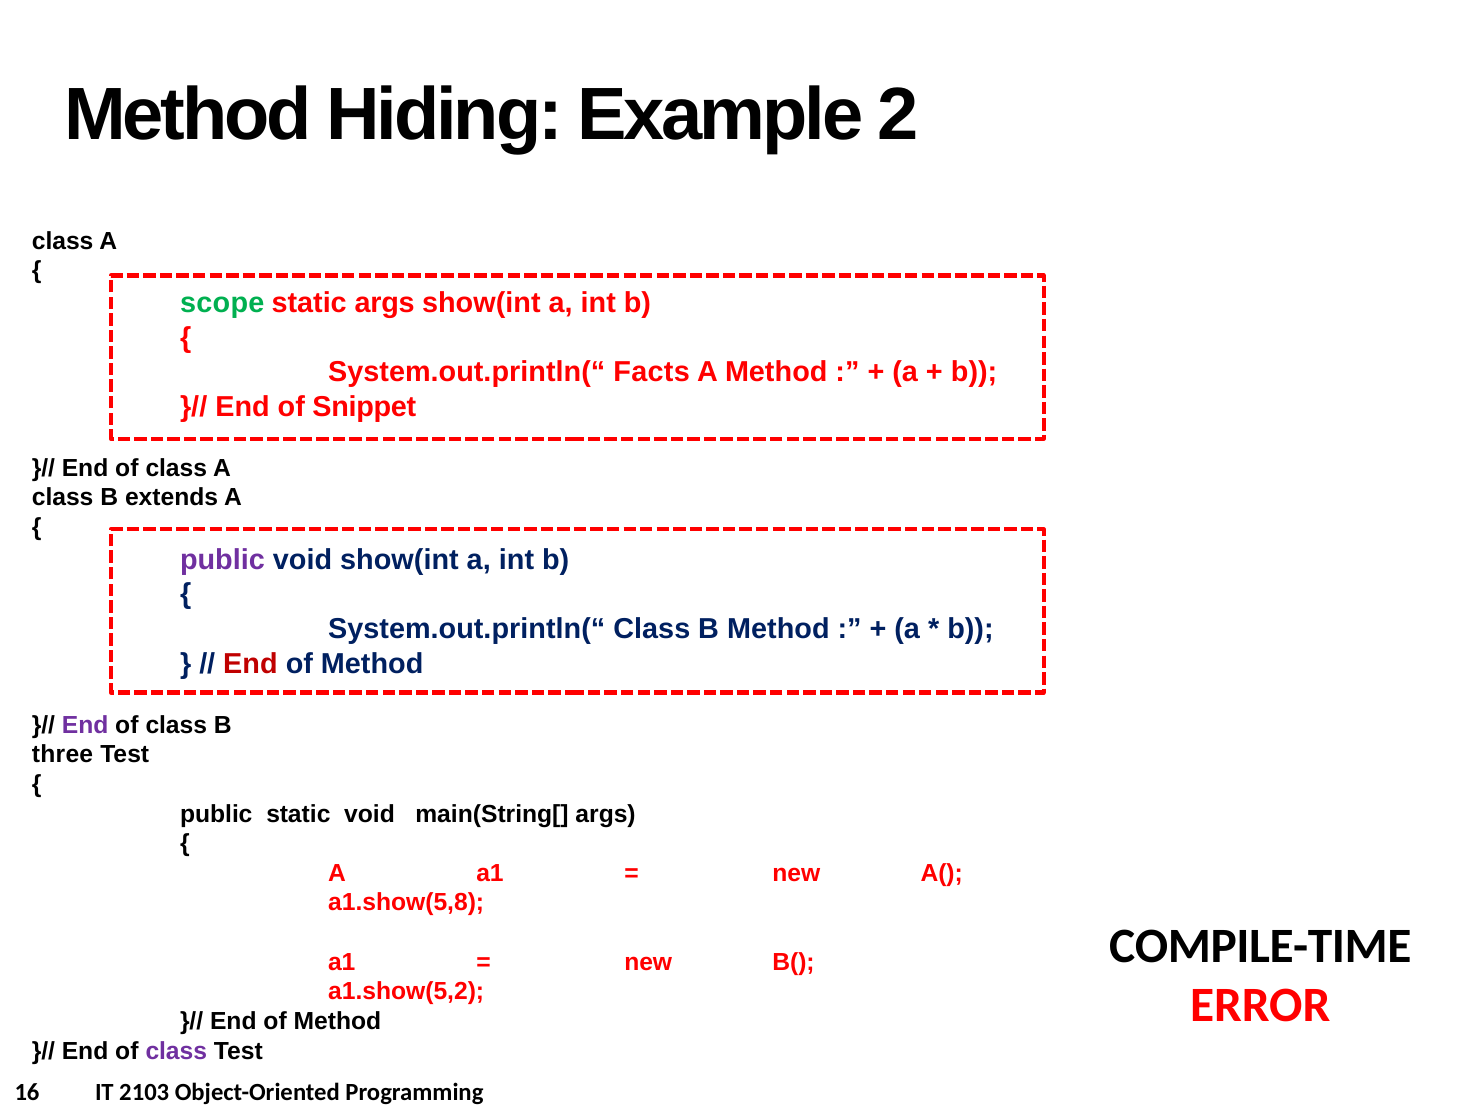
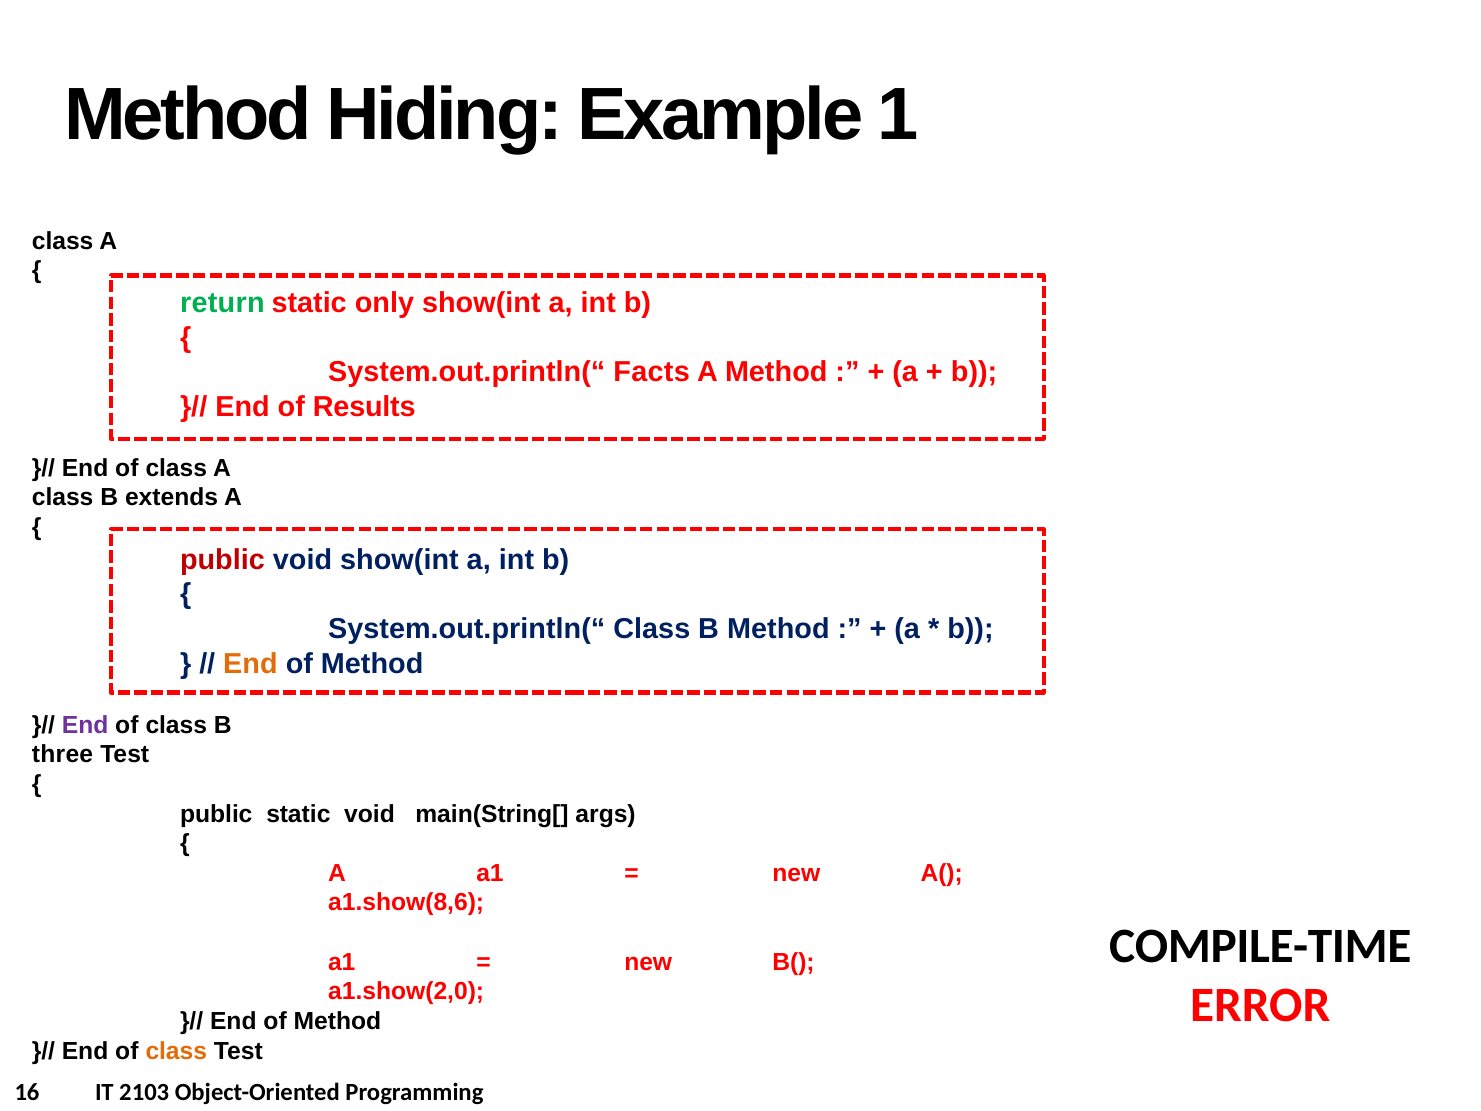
2: 2 -> 1
scope: scope -> return
static args: args -> only
Snippet: Snippet -> Results
public at (222, 560) colour: purple -> red
End at (250, 663) colour: red -> orange
a1.show(5,8: a1.show(5,8 -> a1.show(8,6
a1.show(5,2: a1.show(5,2 -> a1.show(2,0
class at (176, 1051) colour: purple -> orange
